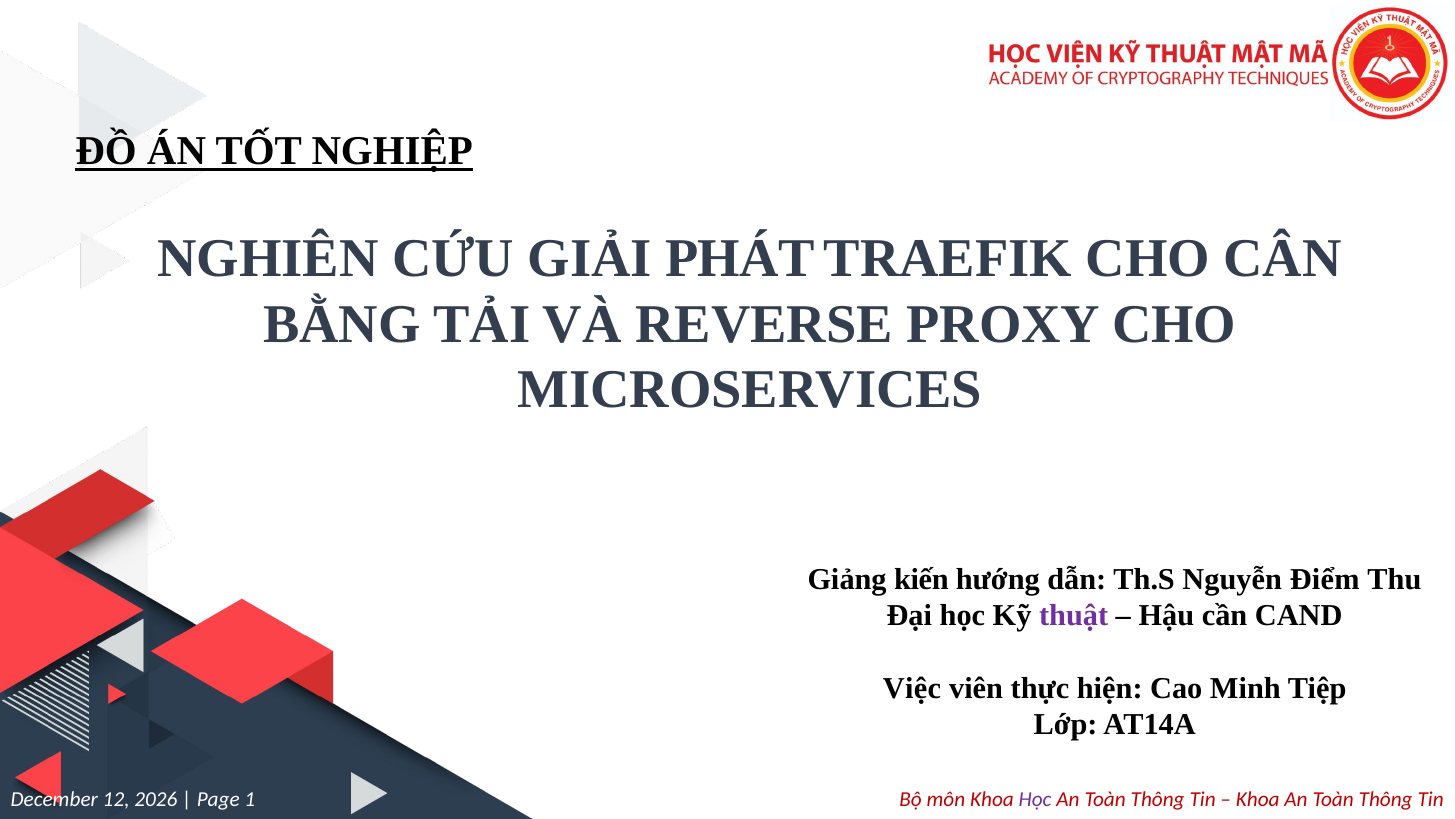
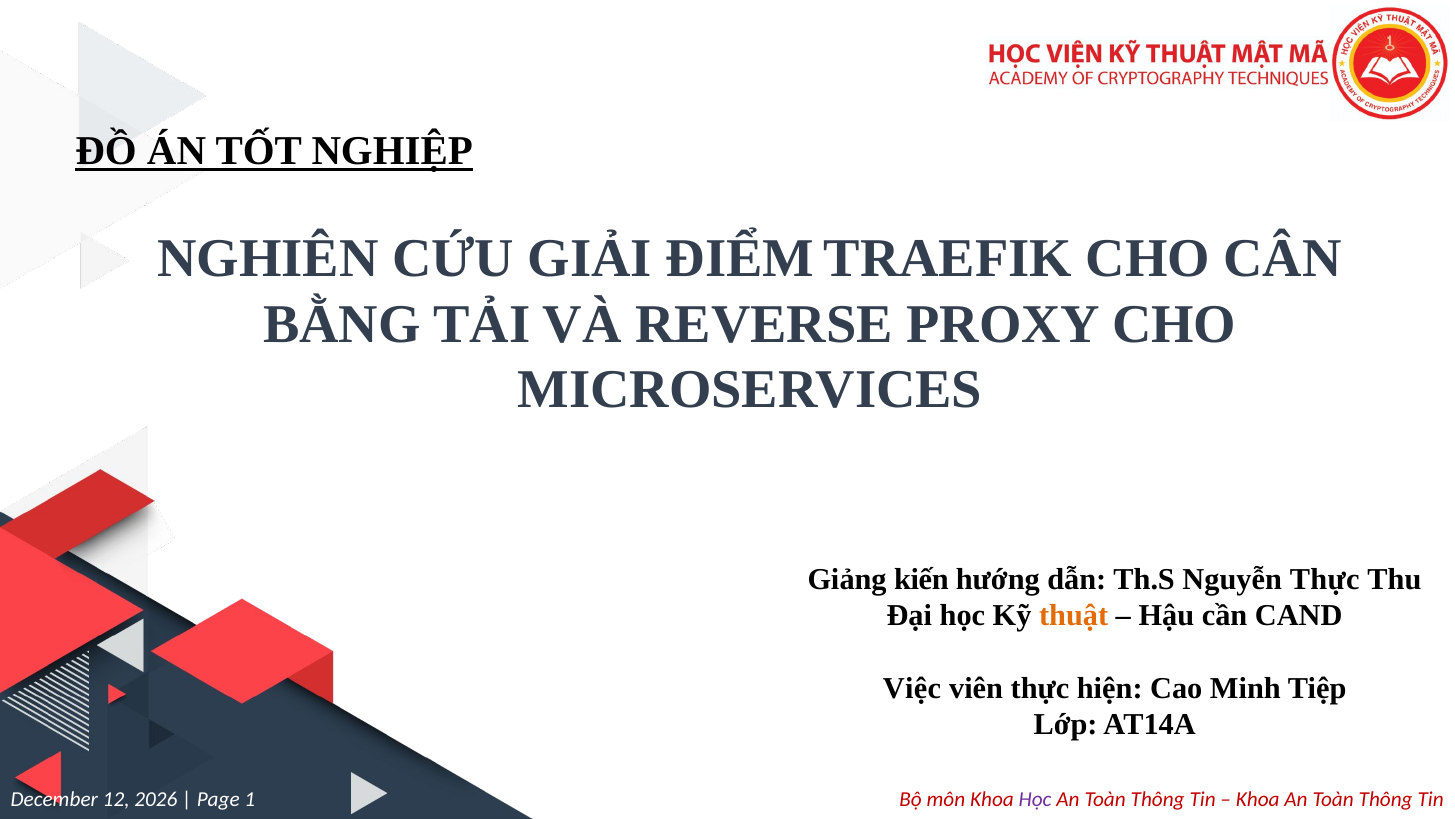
PHÁT: PHÁT -> ĐIỂM
Nguyễn Điểm: Điểm -> Thực
thuật colour: purple -> orange
